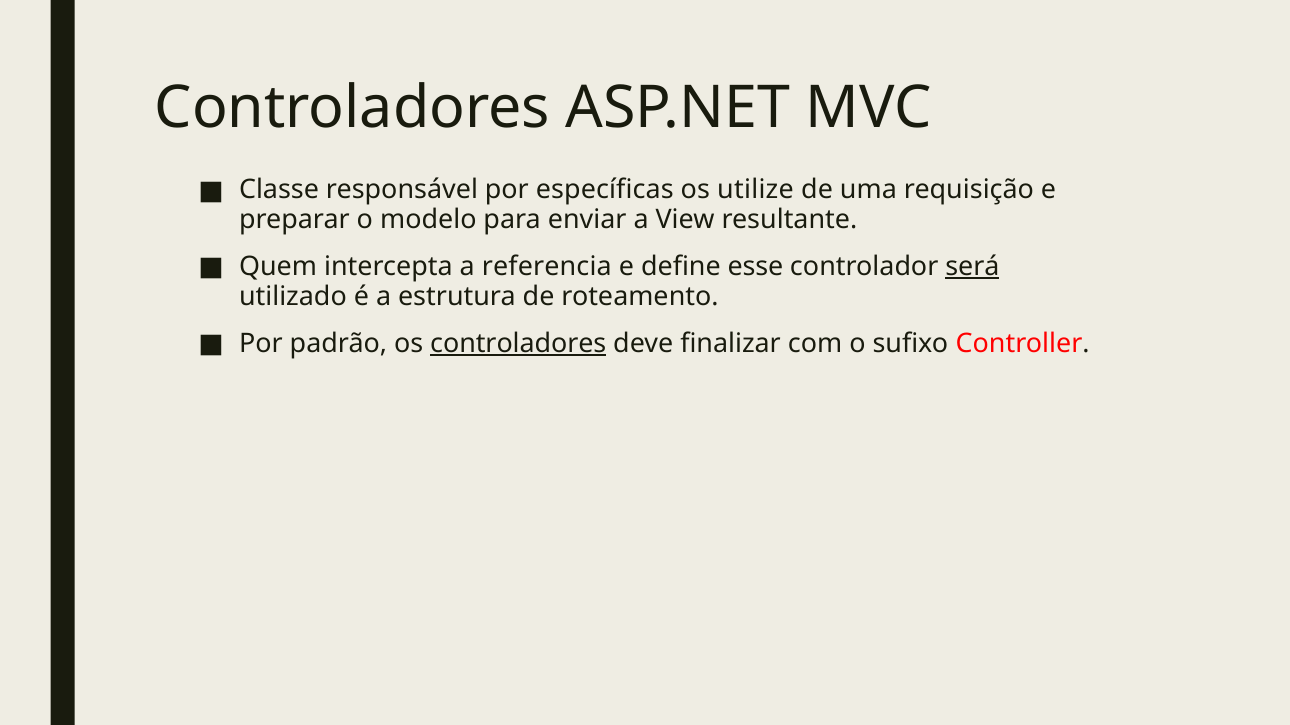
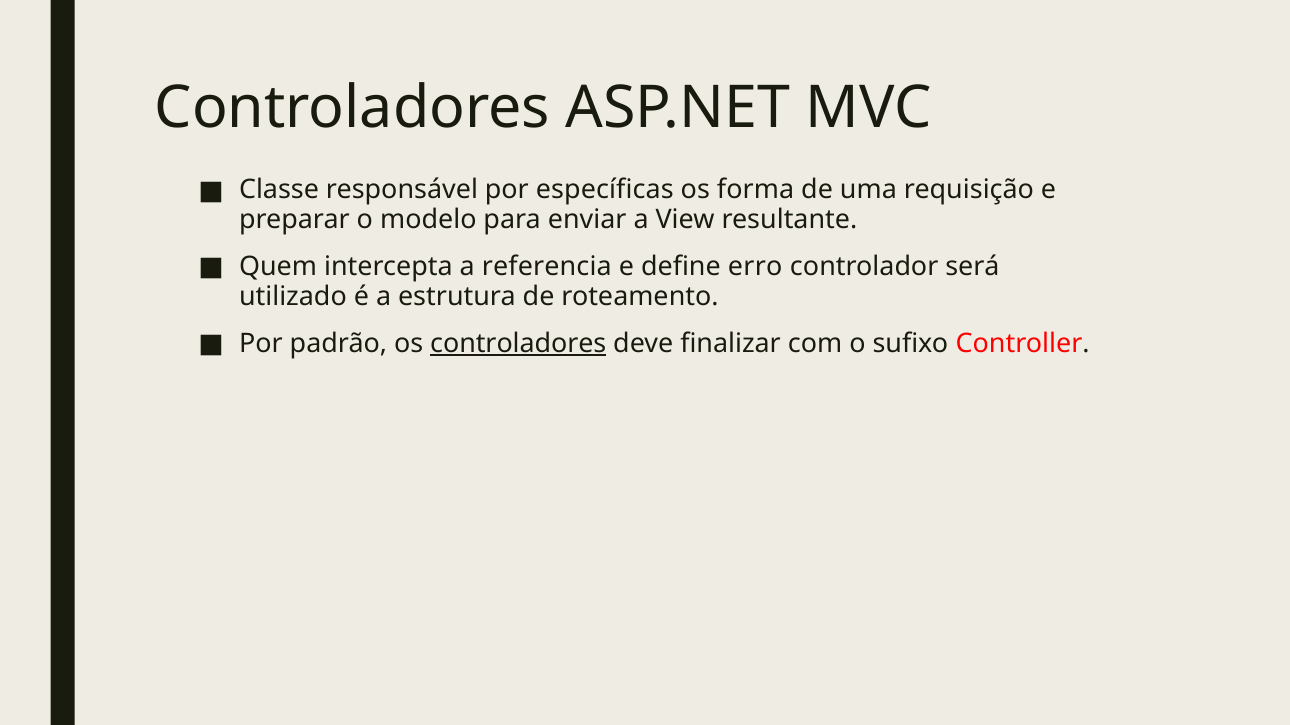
utilize: utilize -> forma
esse: esse -> erro
será underline: present -> none
